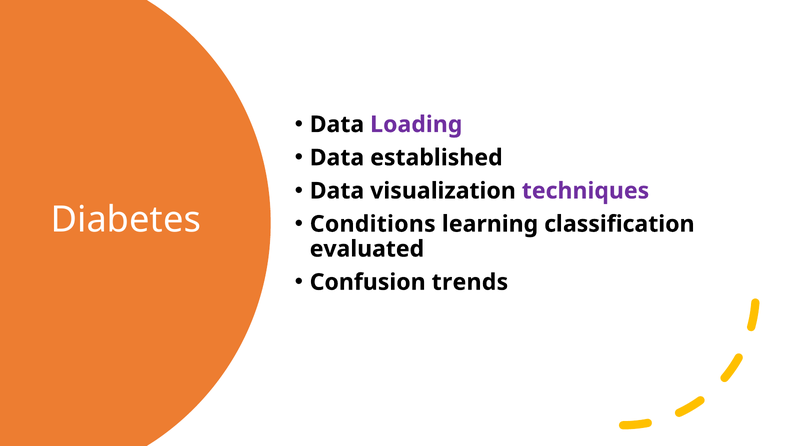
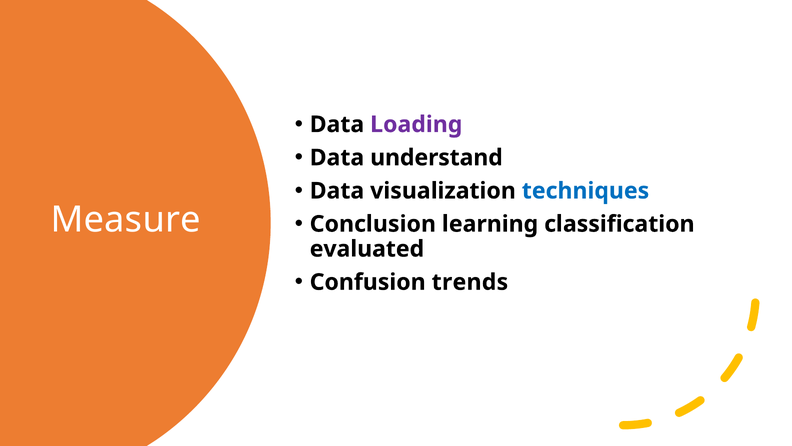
established: established -> understand
techniques colour: purple -> blue
Diabetes: Diabetes -> Measure
Conditions: Conditions -> Conclusion
